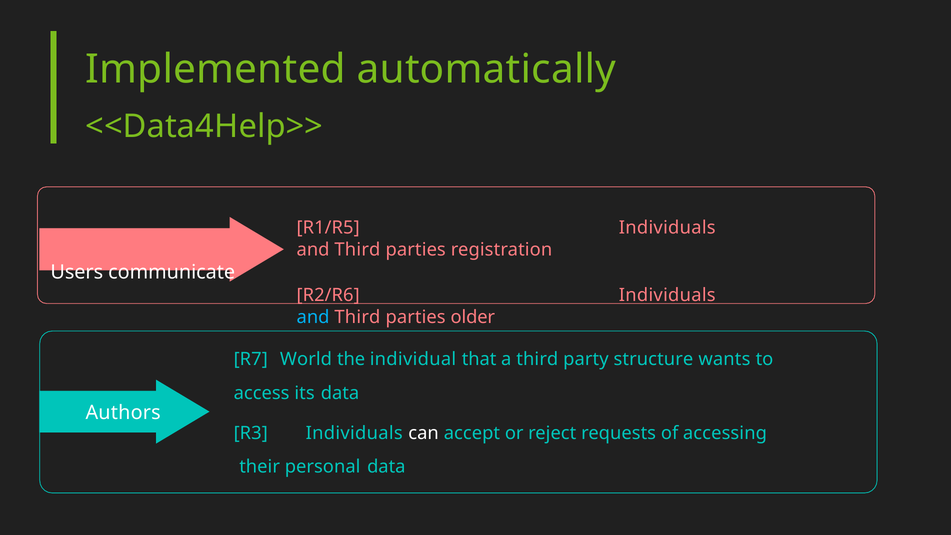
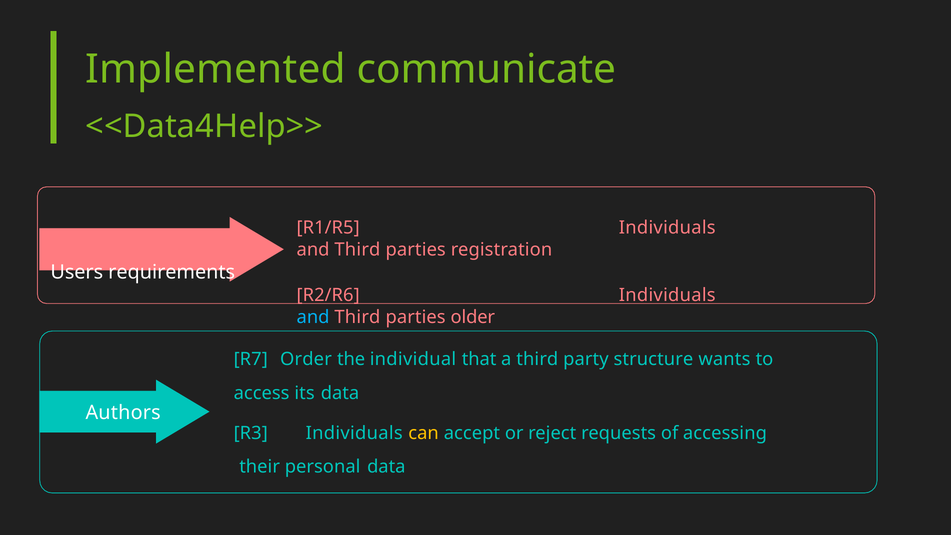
automatically: automatically -> communicate
communicate: communicate -> requirements
World: World -> Order
can colour: white -> yellow
